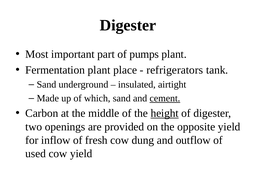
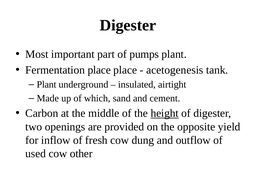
Fermentation plant: plant -> place
refrigerators: refrigerators -> acetogenesis
Sand at (46, 85): Sand -> Plant
cement underline: present -> none
cow yield: yield -> other
